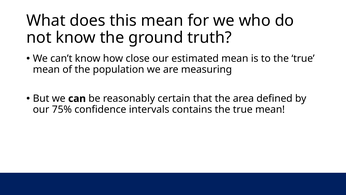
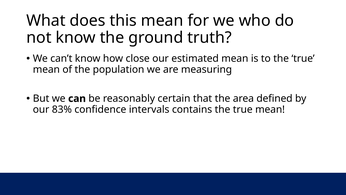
75%: 75% -> 83%
